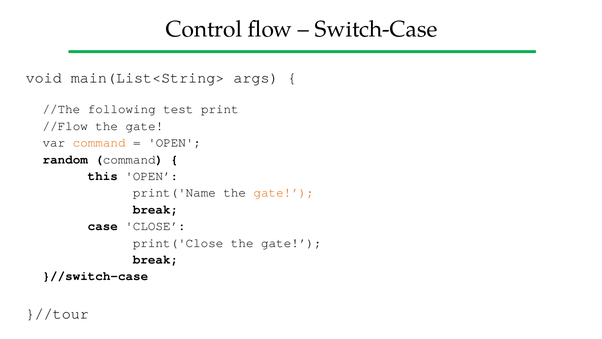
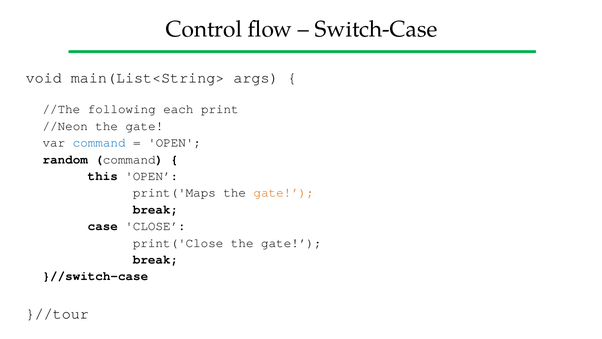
test: test -> each
//Flow: //Flow -> //Neon
command at (99, 143) colour: orange -> blue
print('Name: print('Name -> print('Maps
